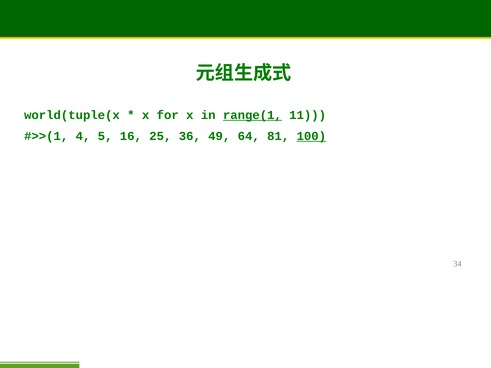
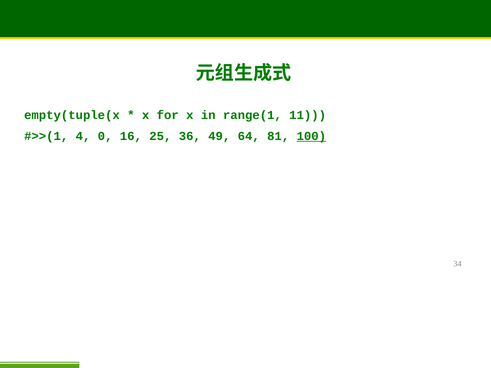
world(tuple(x: world(tuple(x -> empty(tuple(x
range(1 underline: present -> none
5: 5 -> 0
